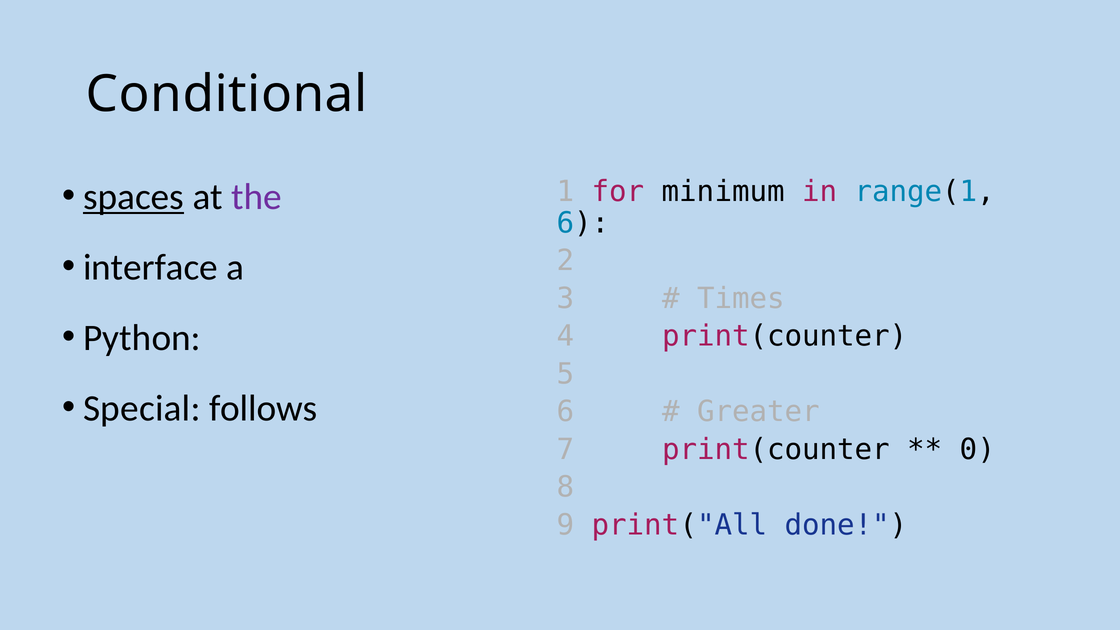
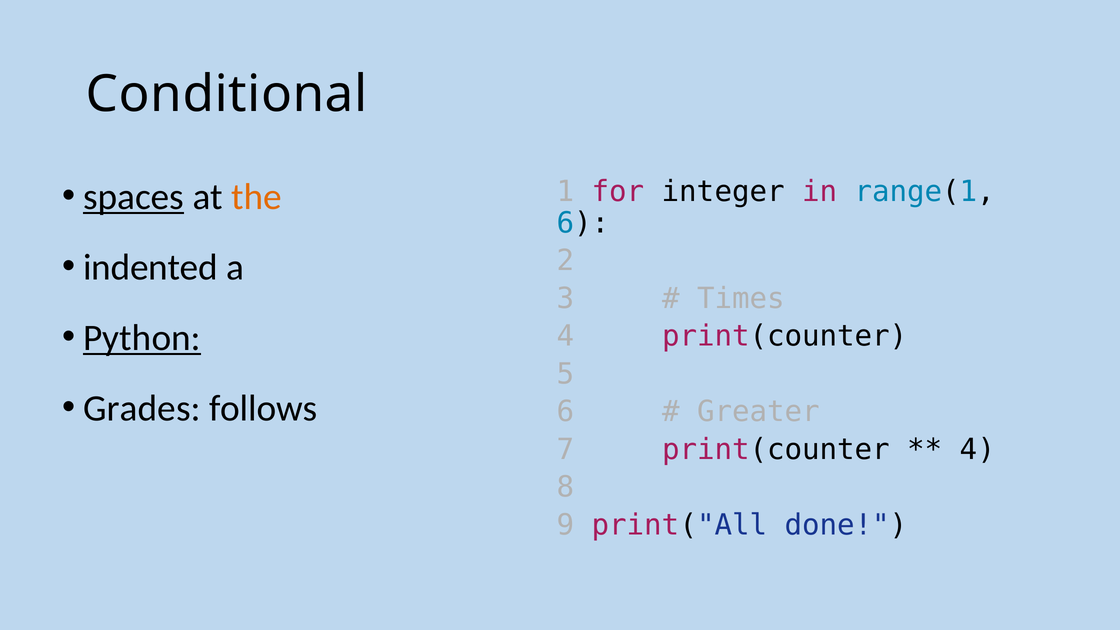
the colour: purple -> orange
minimum: minimum -> integer
interface: interface -> indented
Python underline: none -> present
Special: Special -> Grades
0 at (978, 450): 0 -> 4
